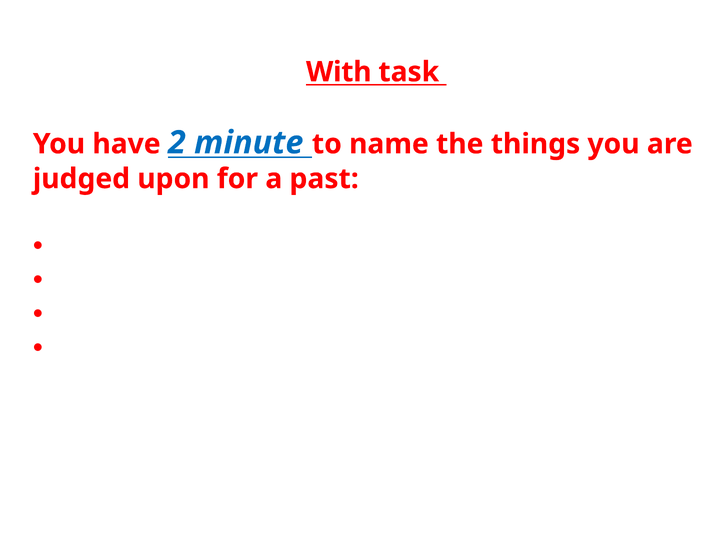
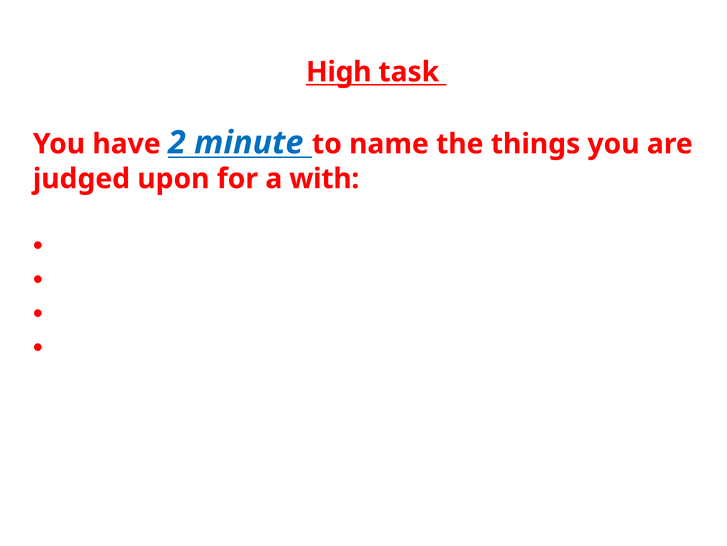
With: With -> High
past: past -> with
